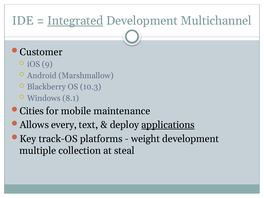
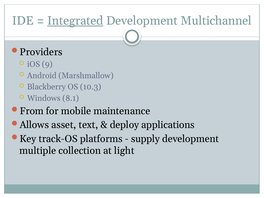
Customer: Customer -> Providers
Cities: Cities -> From
every: every -> asset
applications underline: present -> none
weight: weight -> supply
steal: steal -> light
